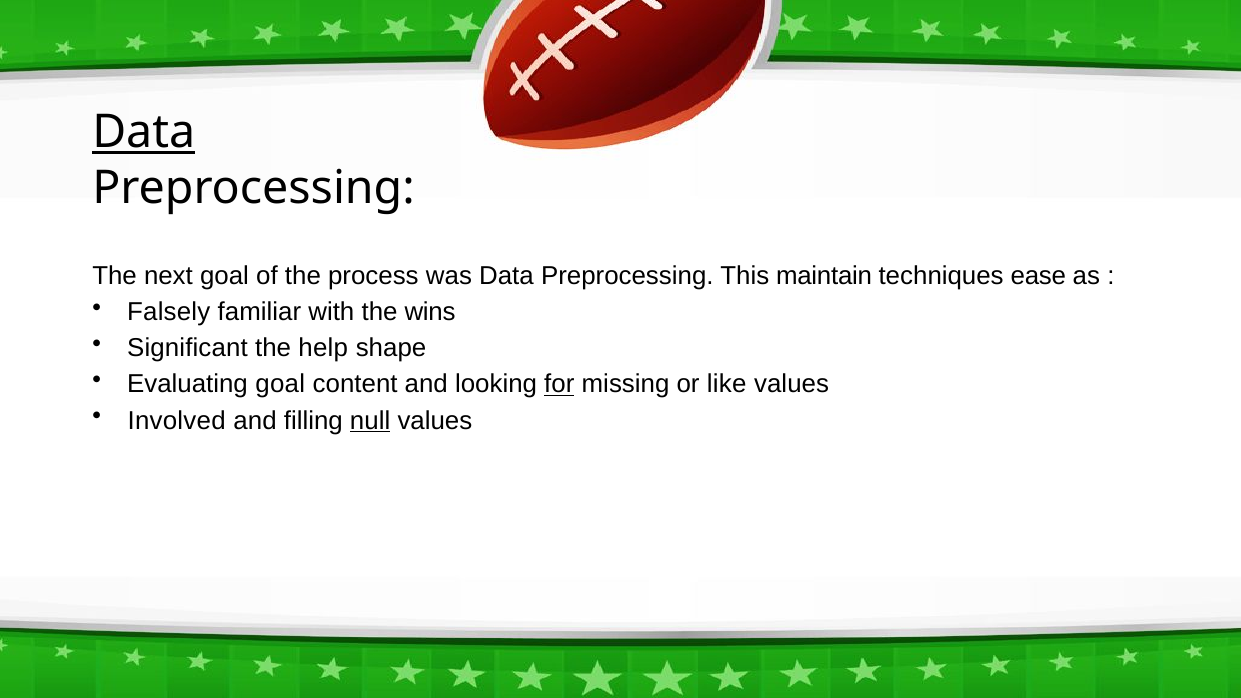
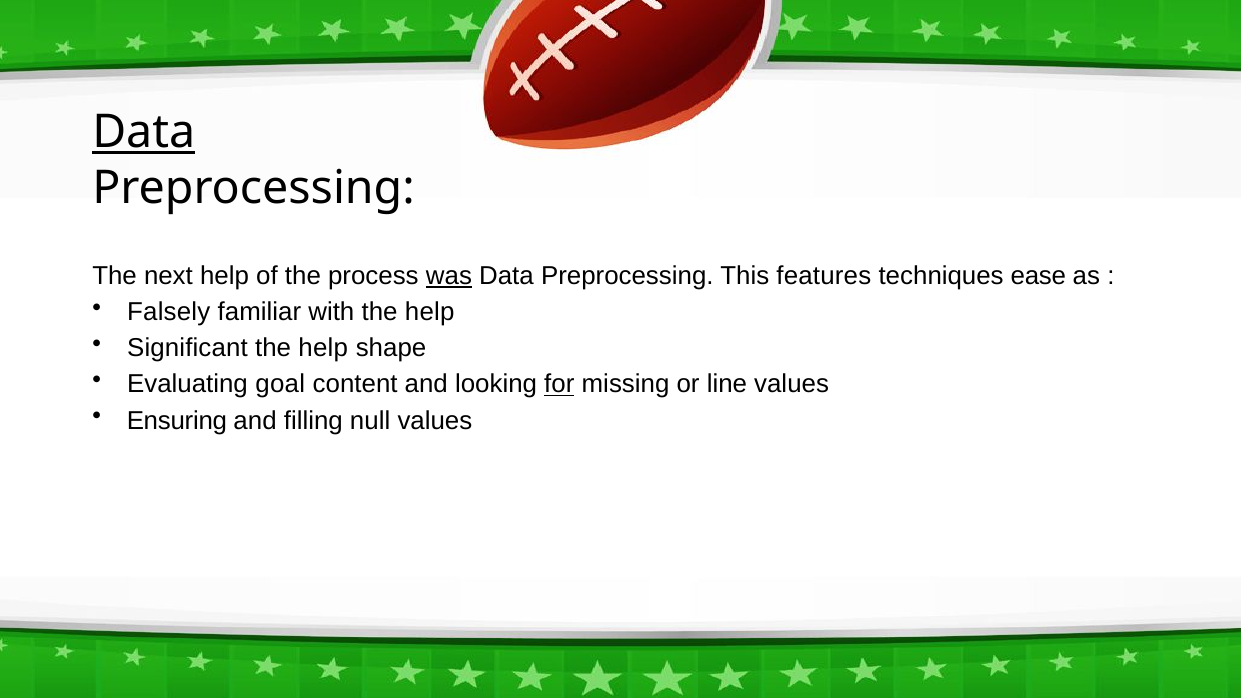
next goal: goal -> help
was underline: none -> present
maintain: maintain -> features
with the wins: wins -> help
like: like -> line
Involved: Involved -> Ensuring
null underline: present -> none
